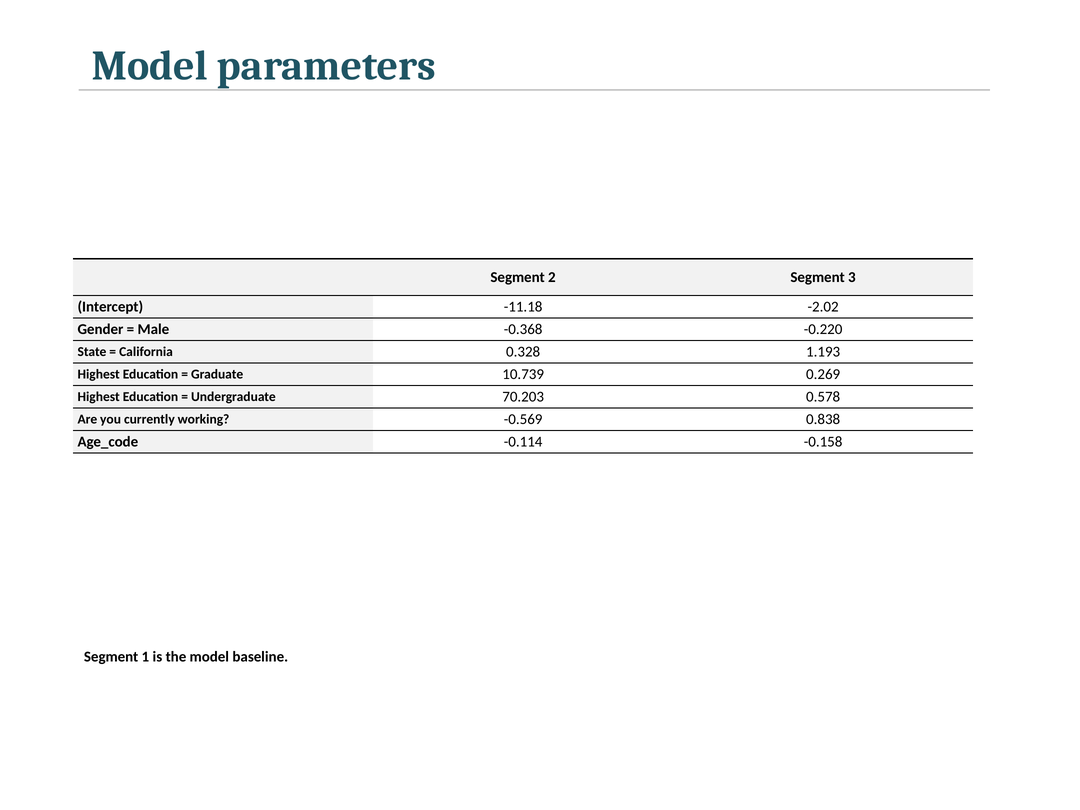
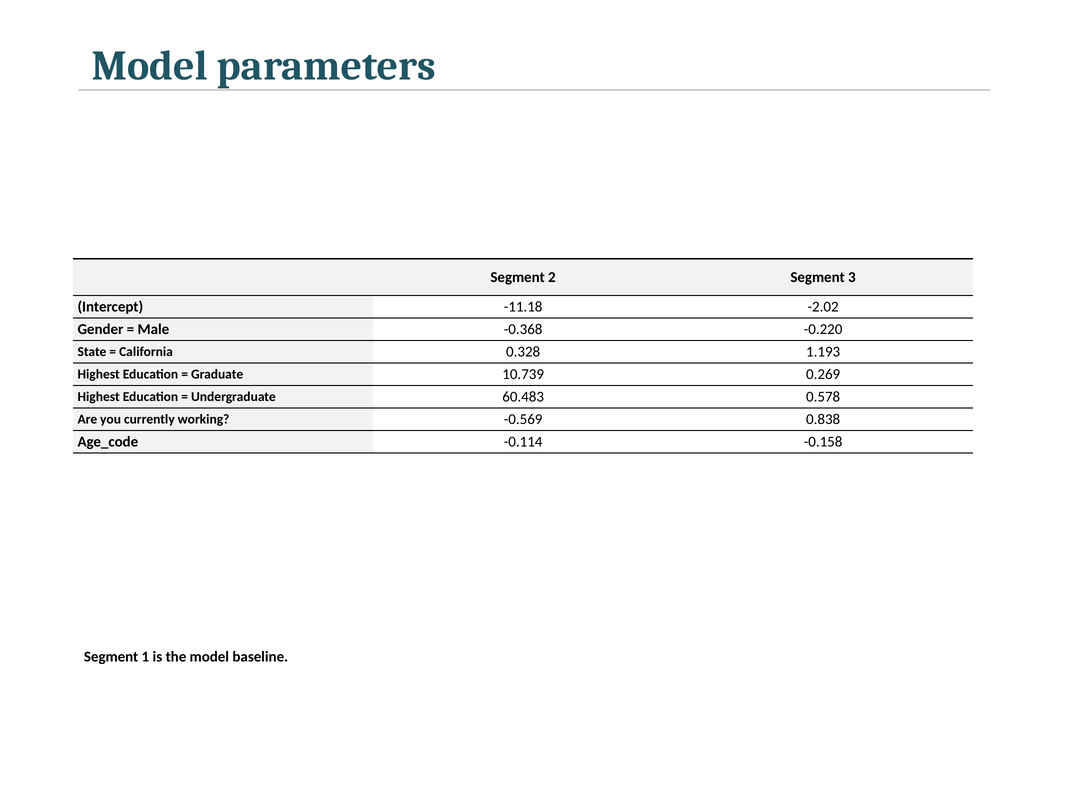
70.203: 70.203 -> 60.483
